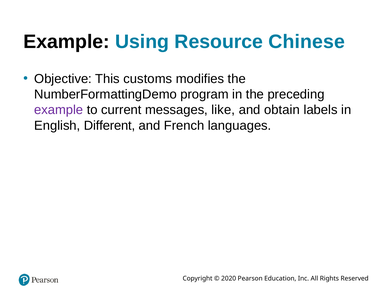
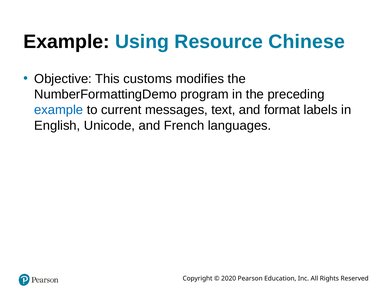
example at (59, 110) colour: purple -> blue
like: like -> text
obtain: obtain -> format
Different: Different -> Unicode
